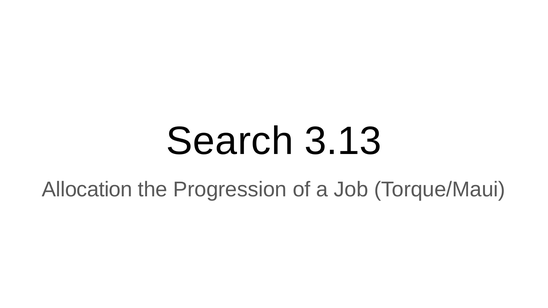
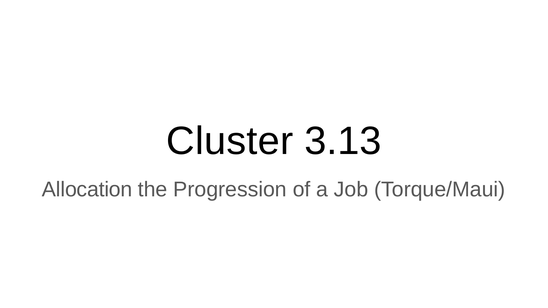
Search: Search -> Cluster
